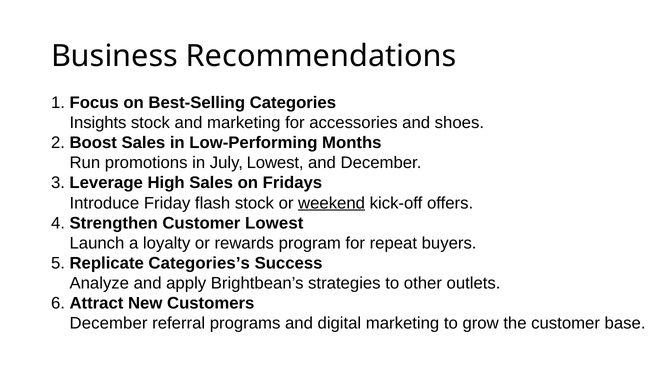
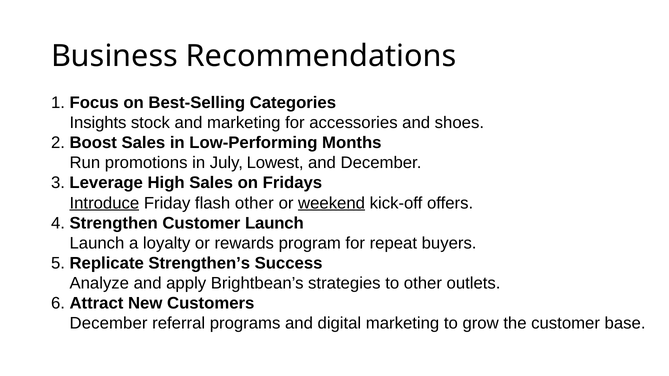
Introduce underline: none -> present
flash stock: stock -> other
Customer Lowest: Lowest -> Launch
Categories’s: Categories’s -> Strengthen’s
